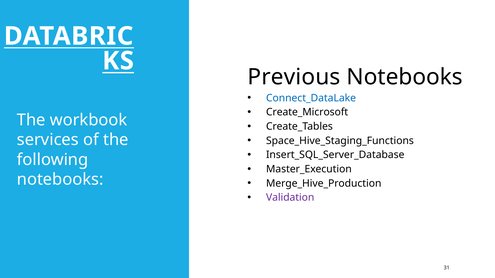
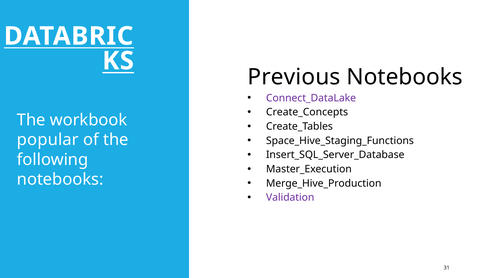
Connect_DataLake colour: blue -> purple
Create_Microsoft: Create_Microsoft -> Create_Concepts
services: services -> popular
